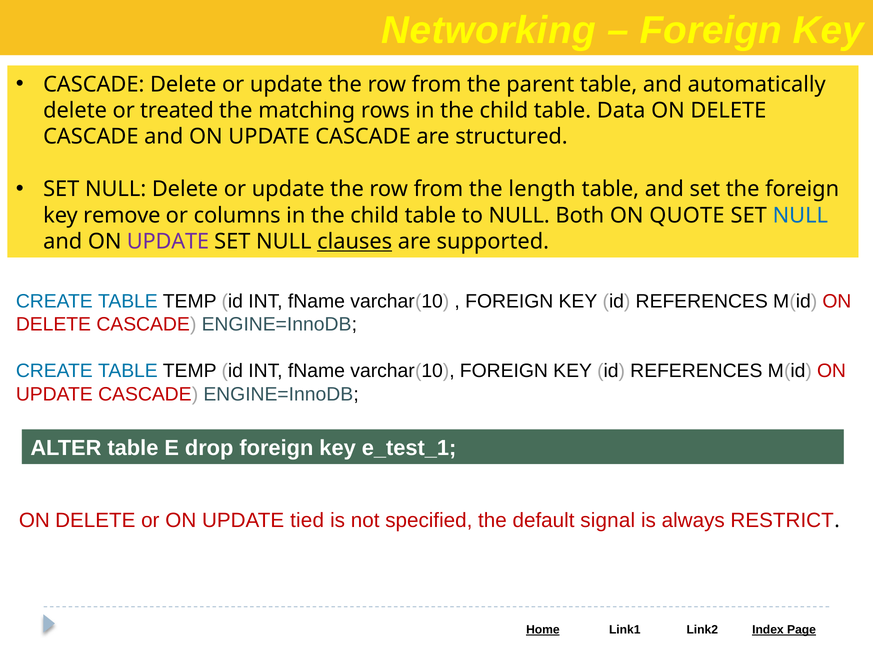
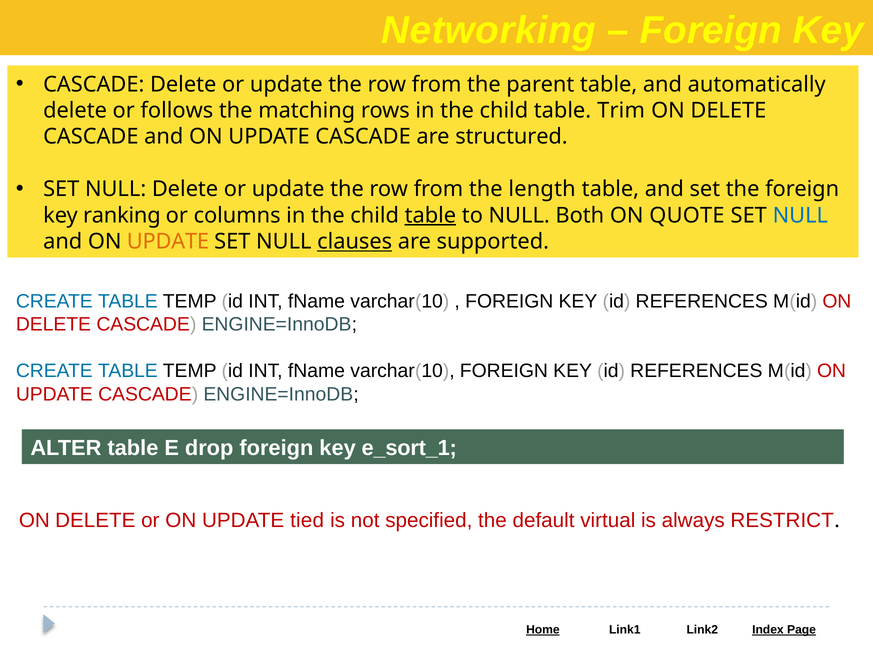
treated: treated -> follows
Data: Data -> Trim
remove: remove -> ranking
table at (430, 215) underline: none -> present
UPDATE at (168, 241) colour: purple -> orange
e_test_1: e_test_1 -> e_sort_1
signal: signal -> virtual
